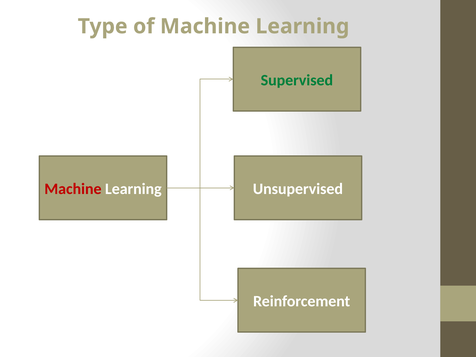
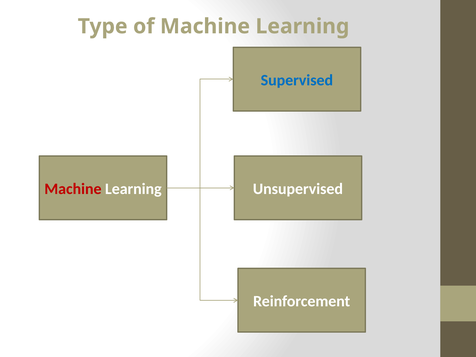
Supervised colour: green -> blue
